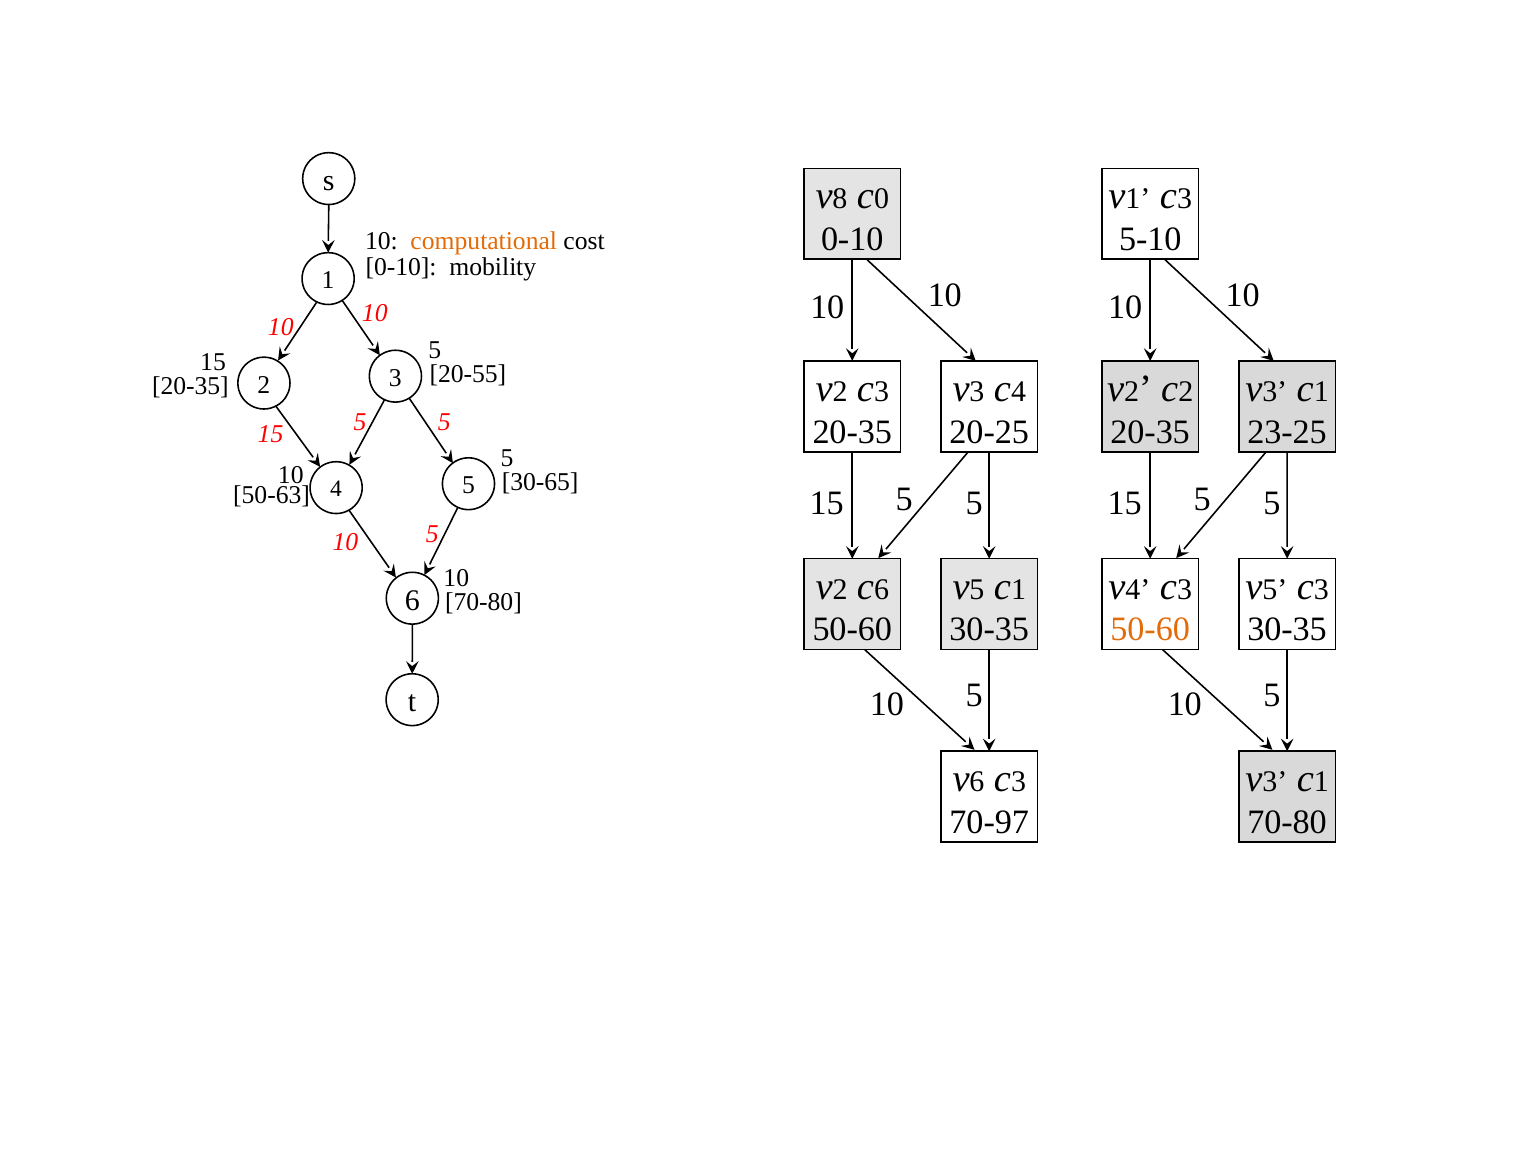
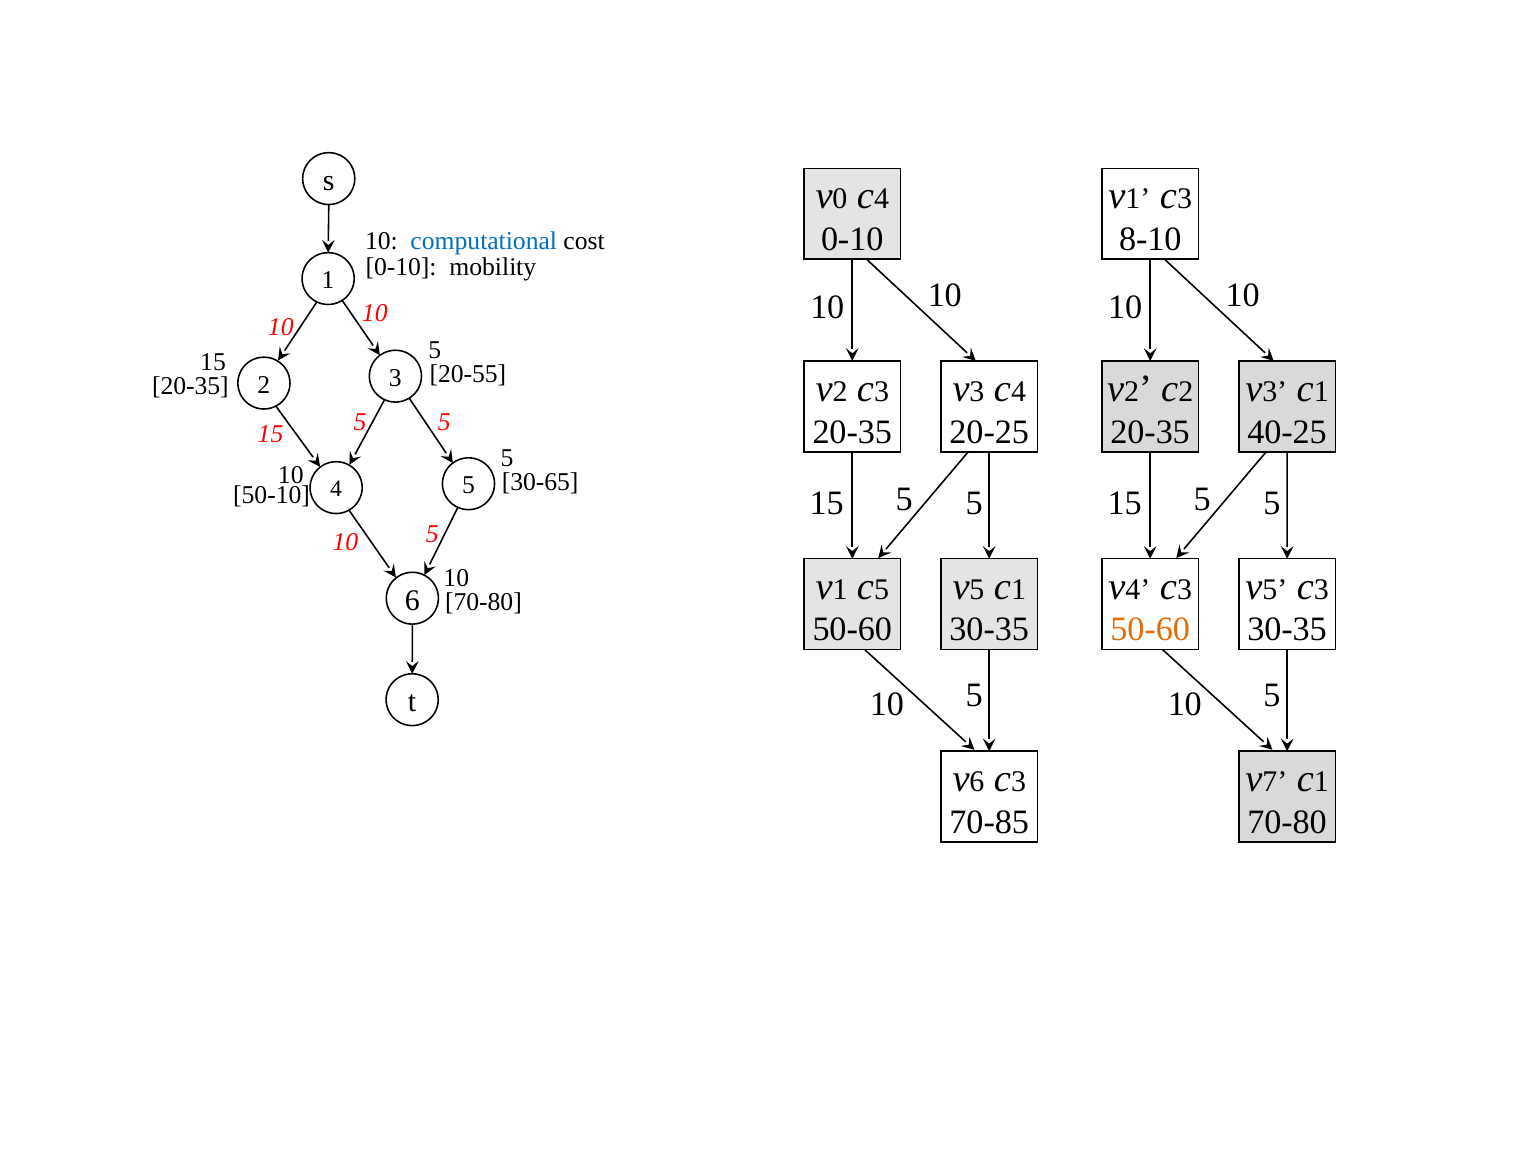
8: 8 -> 0
0 at (882, 199): 0 -> 4
5-10: 5-10 -> 8-10
computational colour: orange -> blue
23-25: 23-25 -> 40-25
50-63: 50-63 -> 50-10
2 at (840, 589): 2 -> 1
6 at (882, 589): 6 -> 5
3 at (1275, 782): 3 -> 7
70-97: 70-97 -> 70-85
